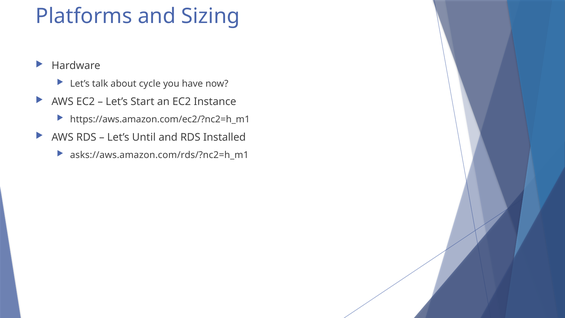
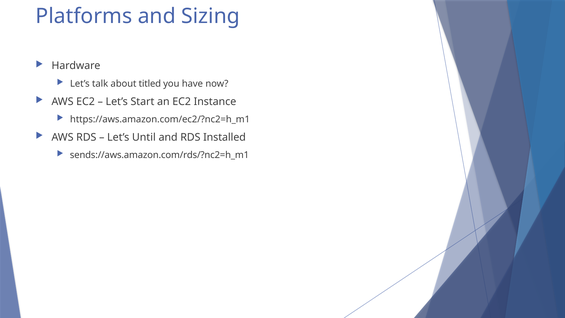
cycle: cycle -> titled
asks://aws.amazon.com/rds/?nc2=h_m1: asks://aws.amazon.com/rds/?nc2=h_m1 -> sends://aws.amazon.com/rds/?nc2=h_m1
